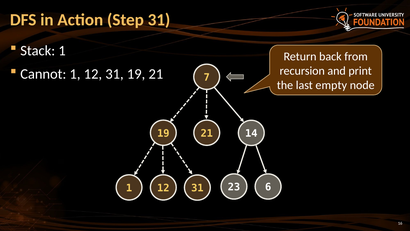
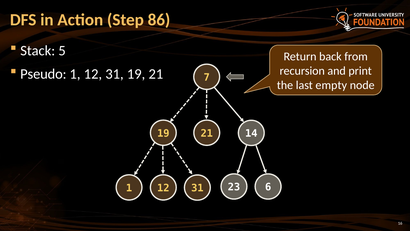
Step 31: 31 -> 86
Stack 1: 1 -> 5
Cannot: Cannot -> Pseudo
